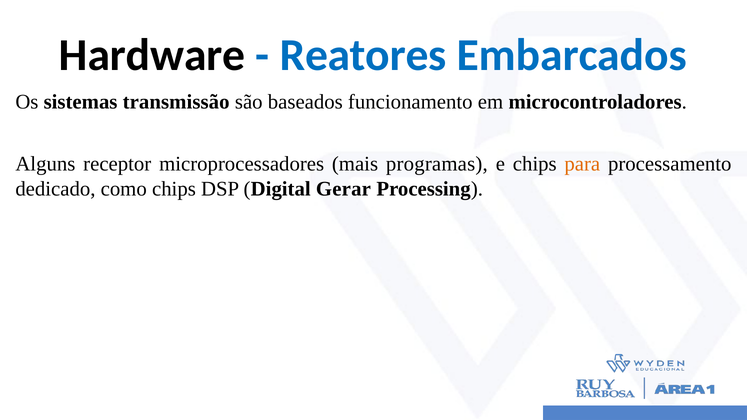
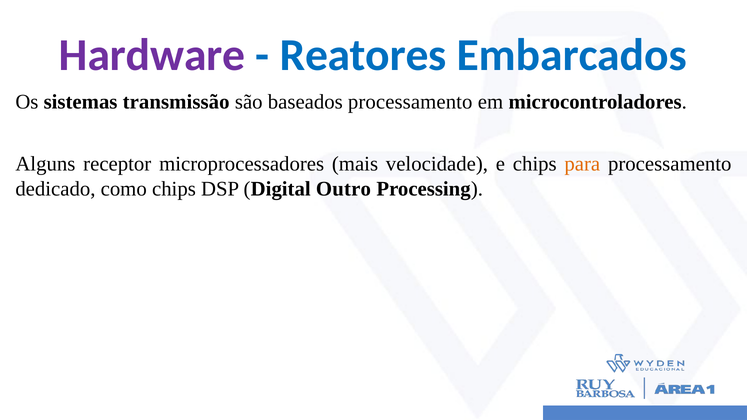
Hardware colour: black -> purple
baseados funcionamento: funcionamento -> processamento
programas: programas -> velocidade
Gerar: Gerar -> Outro
